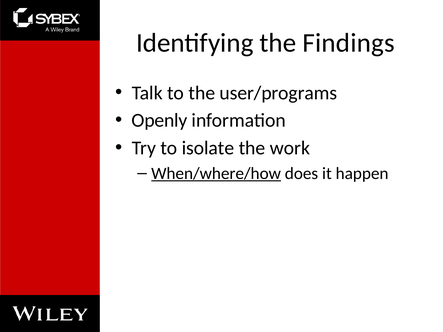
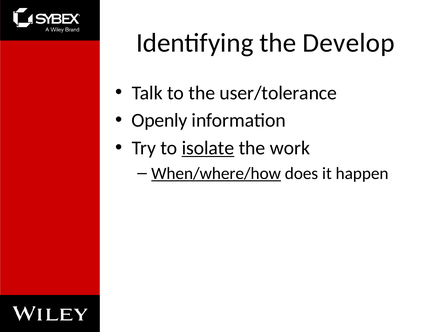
Findings: Findings -> Develop
user/programs: user/programs -> user/tolerance
isolate underline: none -> present
